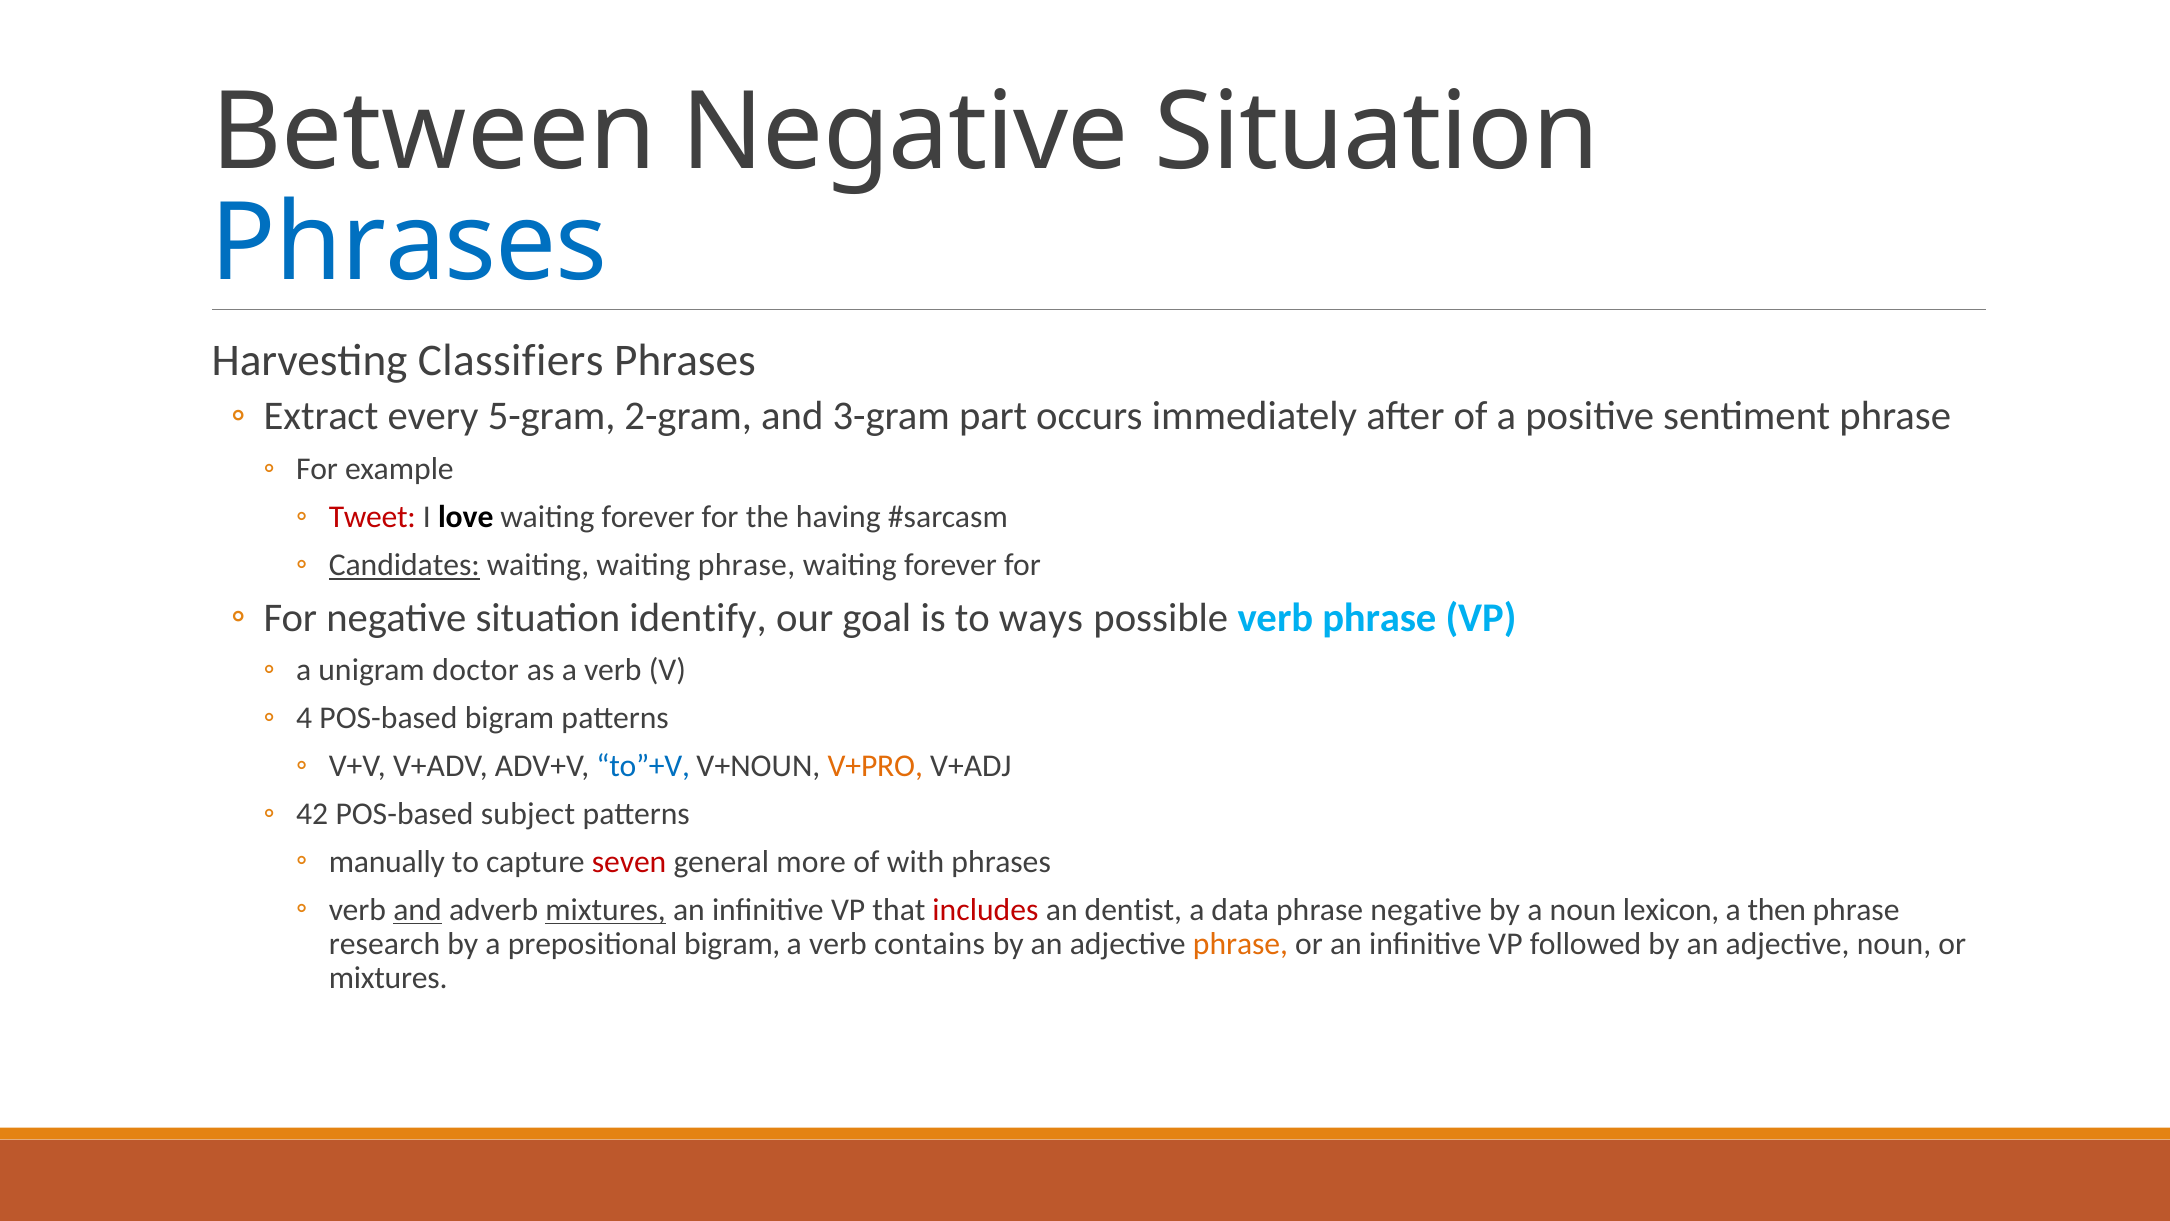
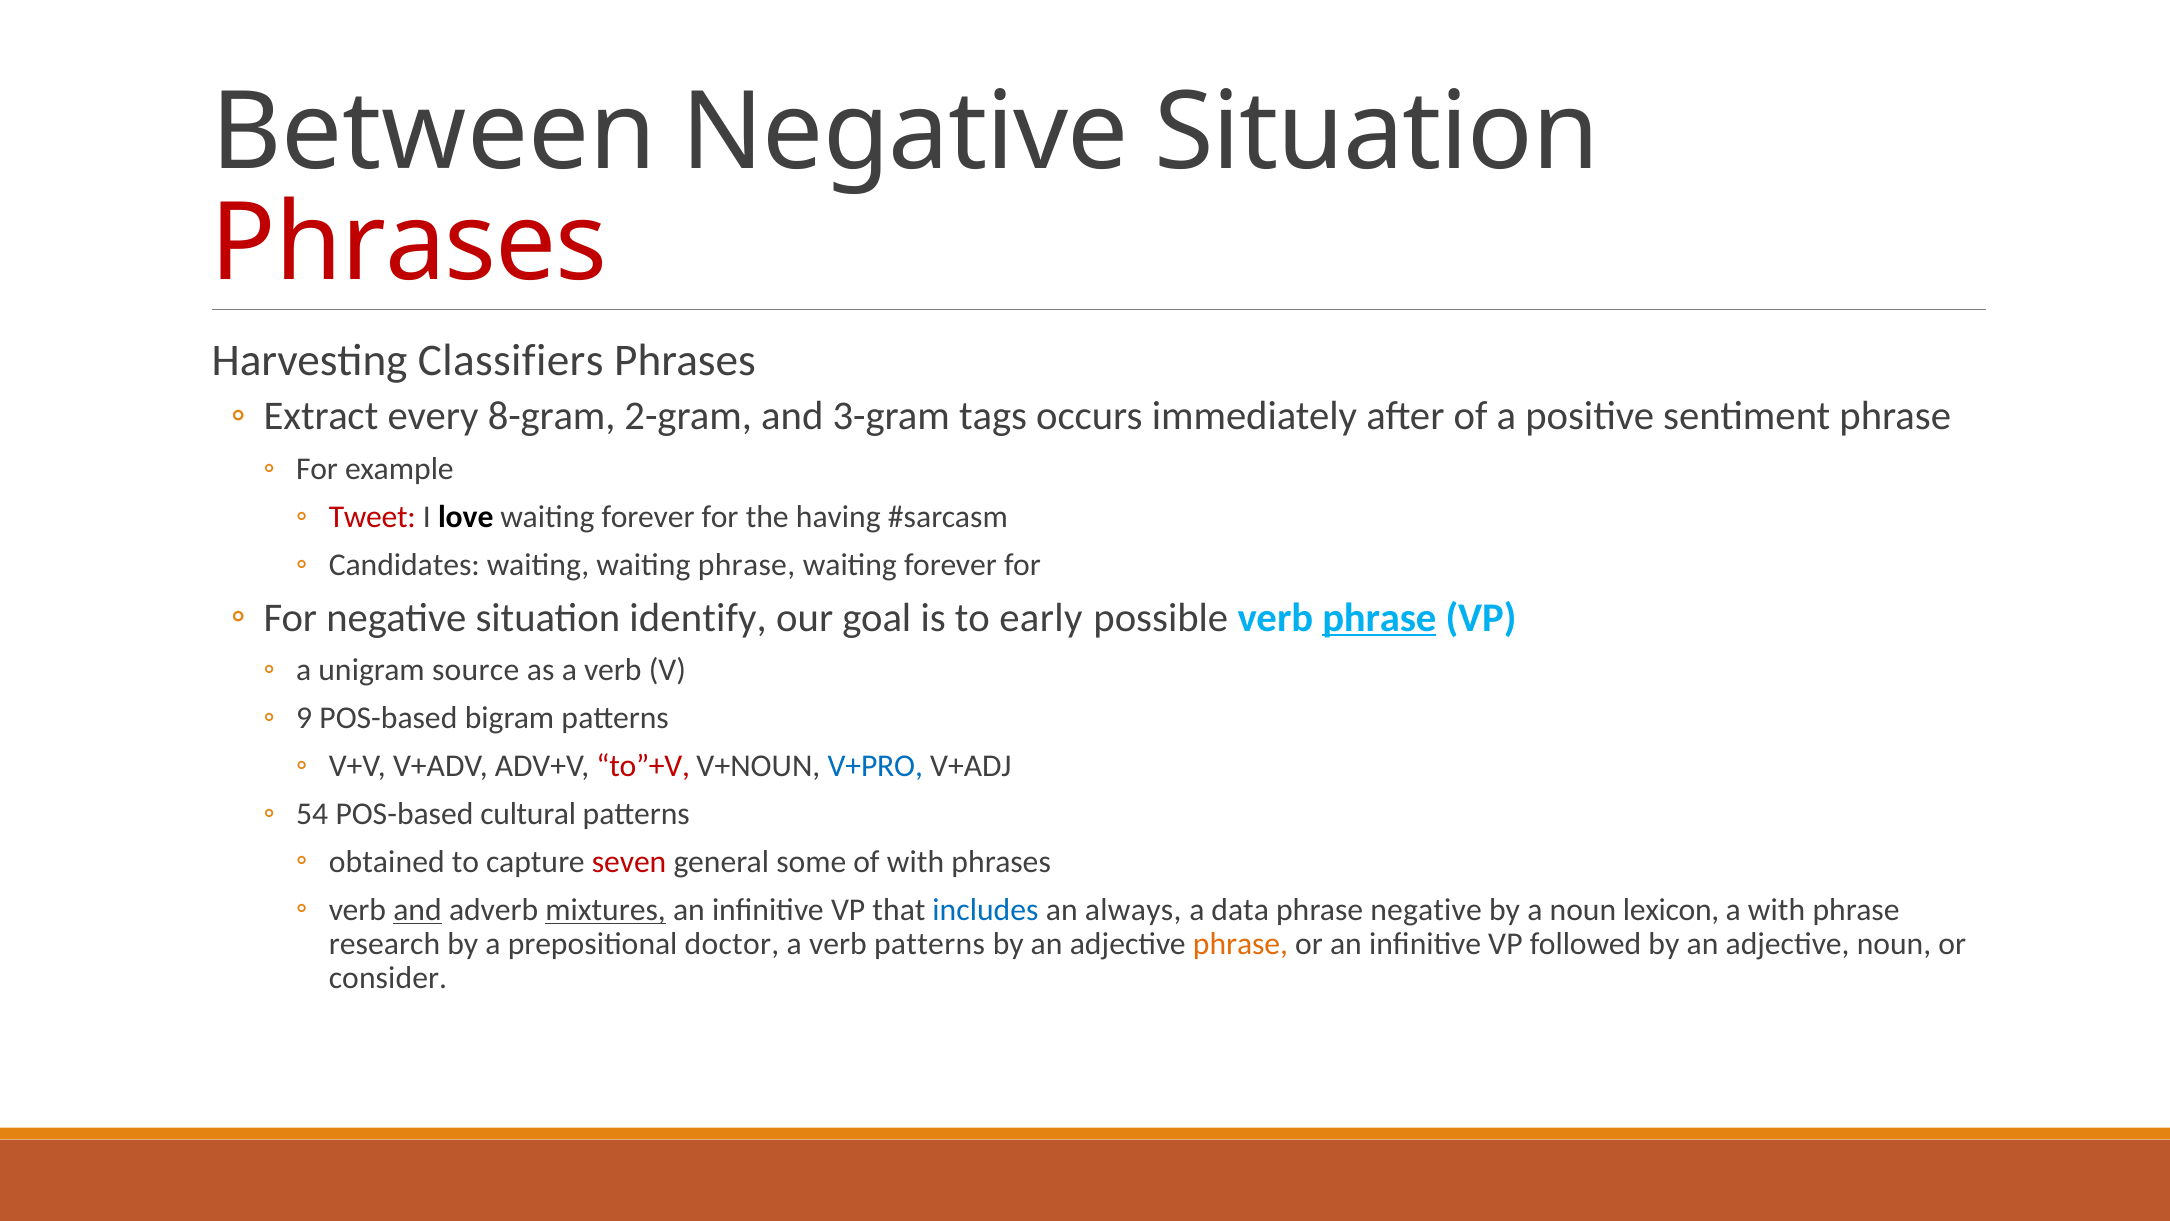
Phrases at (409, 243) colour: blue -> red
5-gram: 5-gram -> 8-gram
part: part -> tags
Candidates underline: present -> none
ways: ways -> early
phrase at (1379, 618) underline: none -> present
doctor: doctor -> source
4: 4 -> 9
to”+V colour: blue -> red
V+PRO colour: orange -> blue
42: 42 -> 54
subject: subject -> cultural
manually: manually -> obtained
more: more -> some
includes colour: red -> blue
dentist: dentist -> always
a then: then -> with
prepositional bigram: bigram -> doctor
verb contains: contains -> patterns
mixtures at (388, 978): mixtures -> consider
